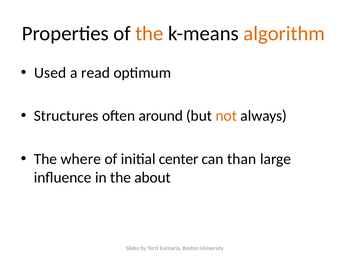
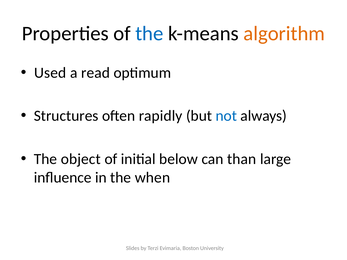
the at (149, 34) colour: orange -> blue
around: around -> rapidly
not colour: orange -> blue
where: where -> object
center: center -> below
about: about -> when
